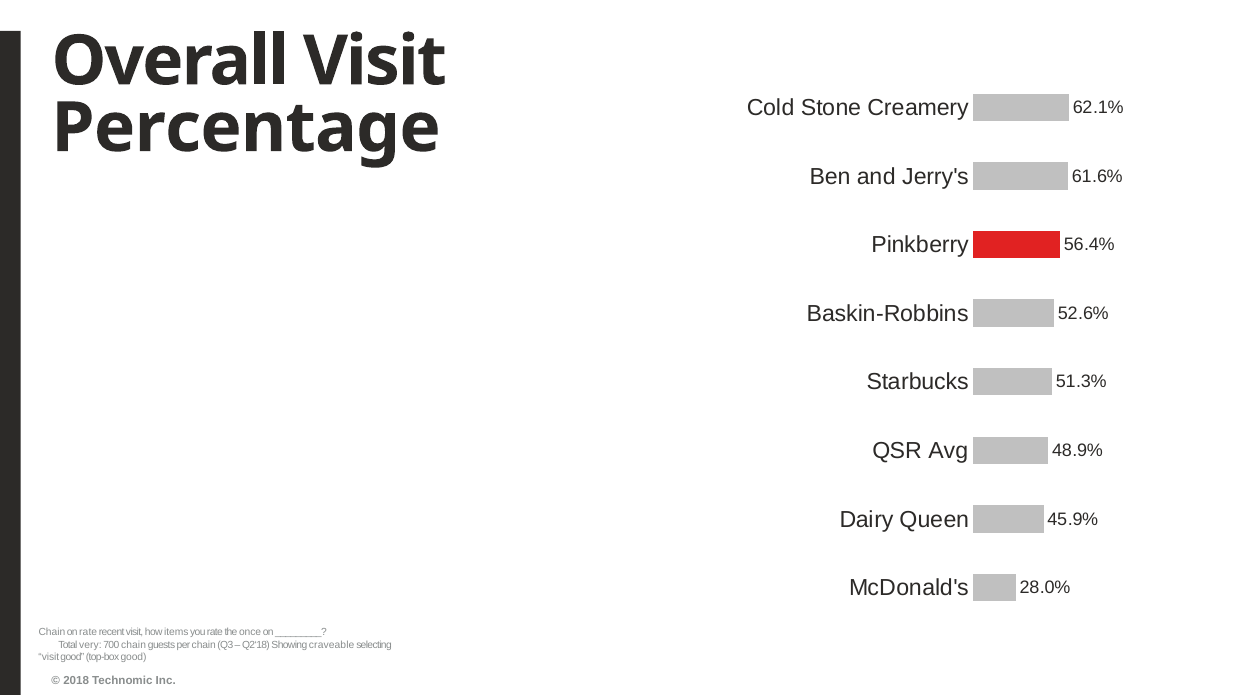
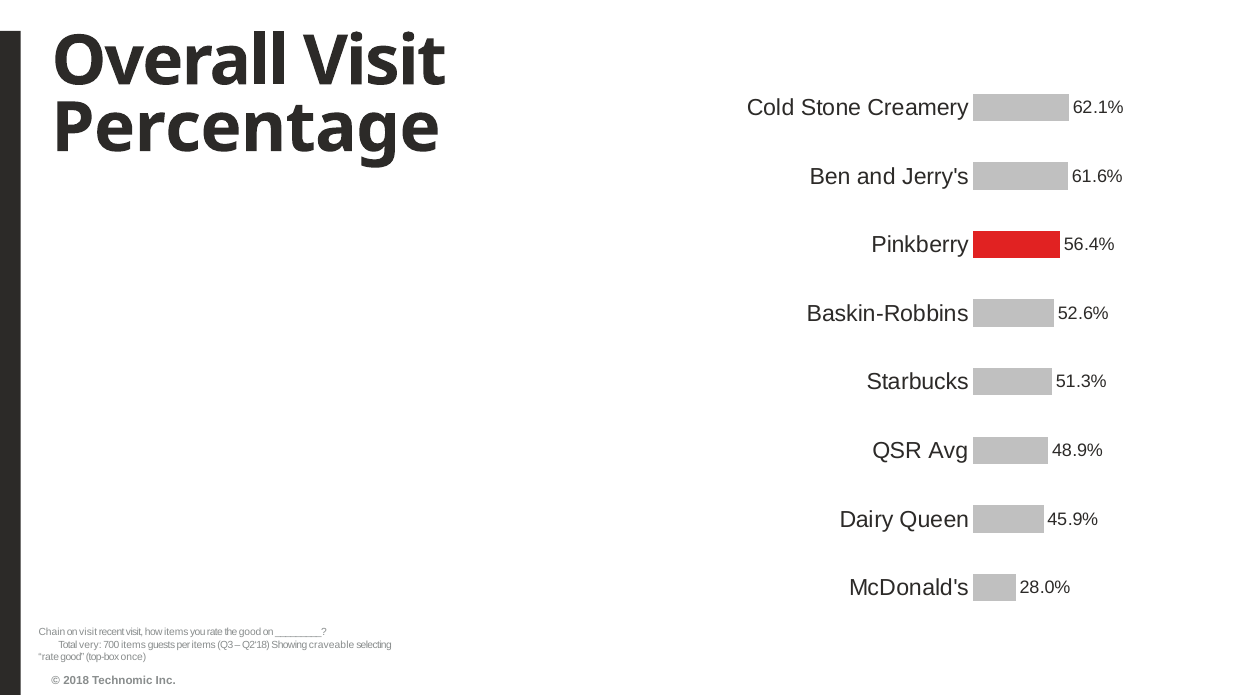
on rate: rate -> visit
the once: once -> good
700 chain: chain -> items
per chain: chain -> items
visit at (49, 657): visit -> rate
top-box good: good -> once
